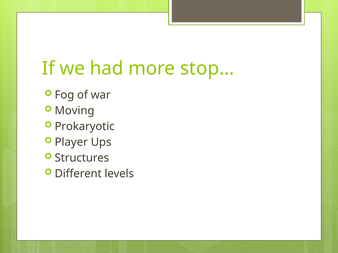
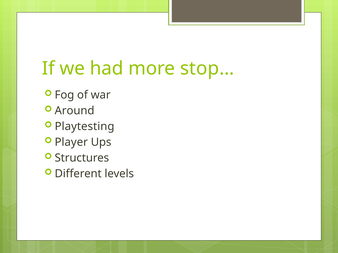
Moving: Moving -> Around
Prokaryotic: Prokaryotic -> Playtesting
